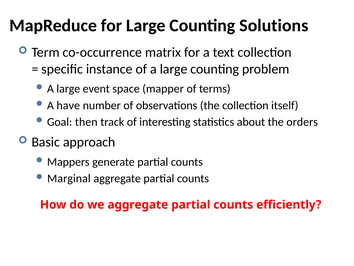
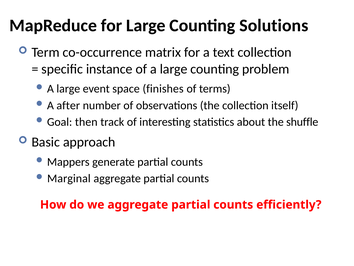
mapper: mapper -> finishes
have: have -> after
orders: orders -> shuffle
